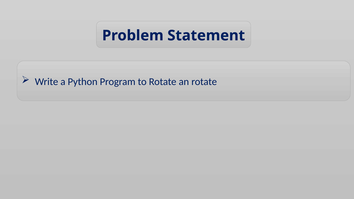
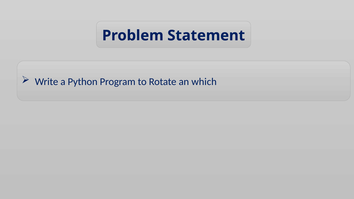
an rotate: rotate -> which
